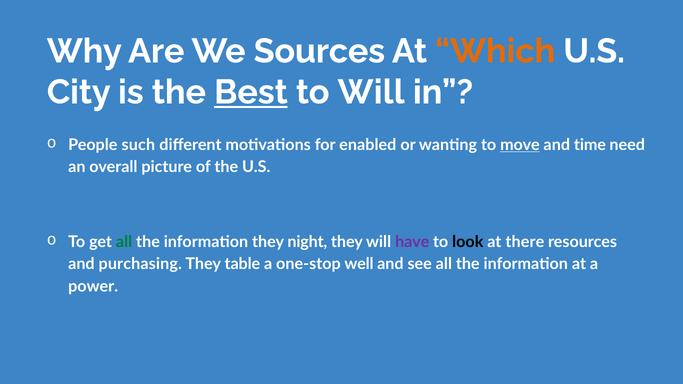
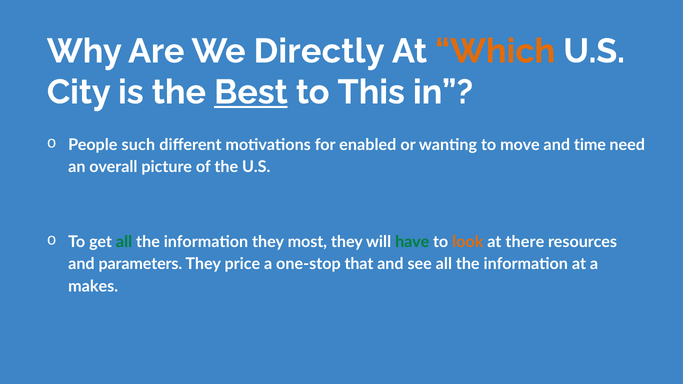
Sources: Sources -> Directly
to Will: Will -> This
move underline: present -> none
night: night -> most
have colour: purple -> green
look colour: black -> orange
purchasing: purchasing -> parameters
table: table -> price
well: well -> that
power: power -> makes
